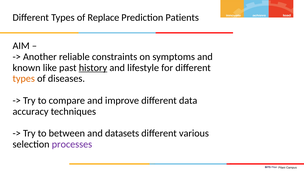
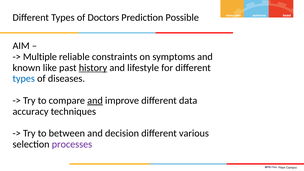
Replace: Replace -> Doctors
Patients: Patients -> Possible
Another: Another -> Multiple
types at (24, 79) colour: orange -> blue
and at (95, 101) underline: none -> present
datasets: datasets -> decision
